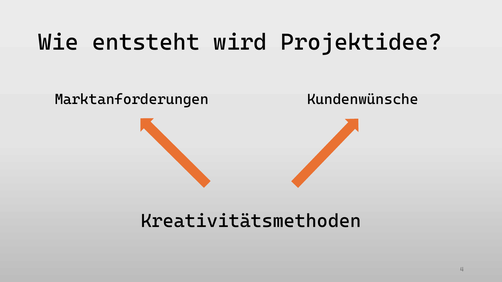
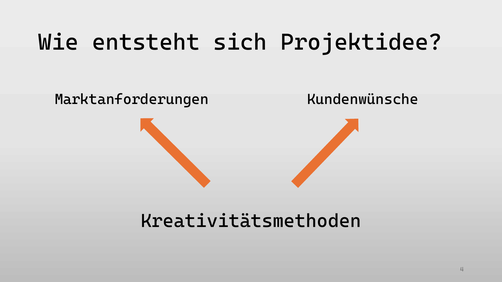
wird: wird -> sich
